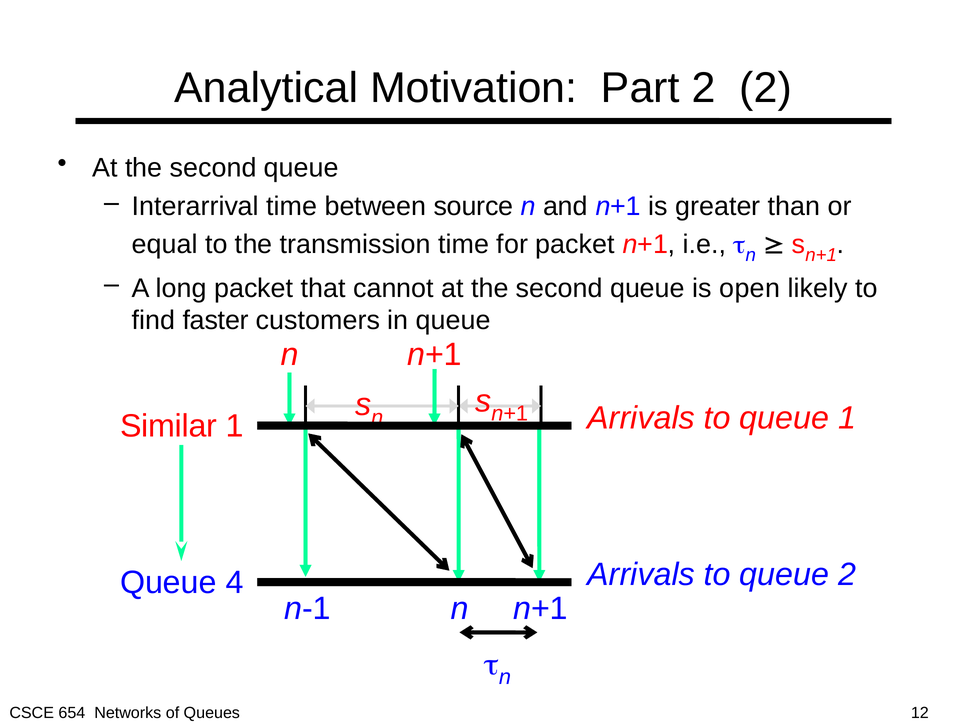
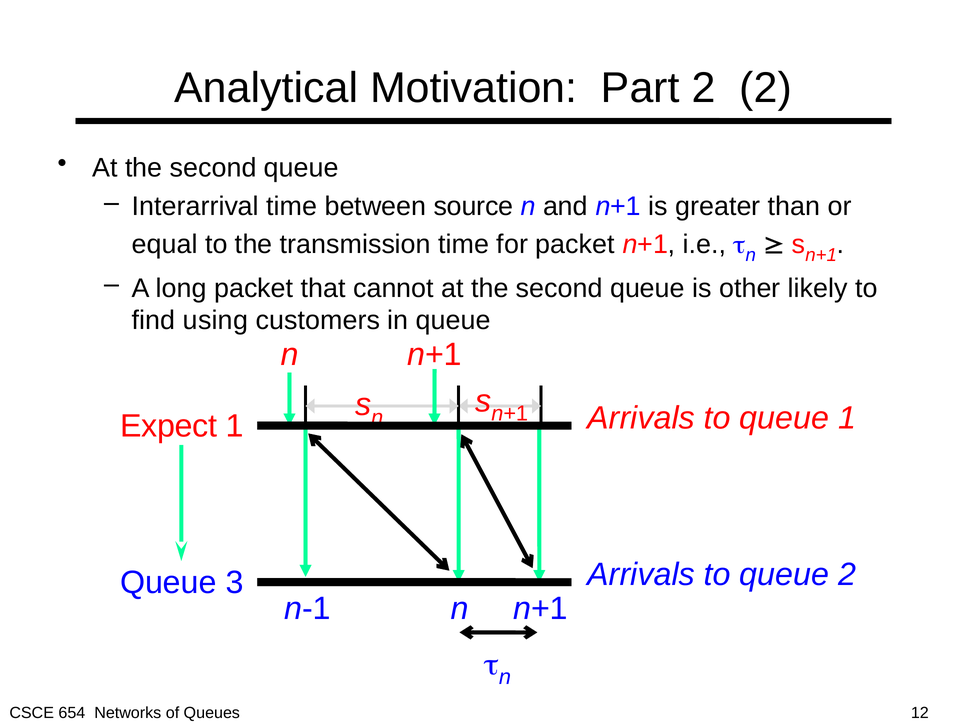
open: open -> other
faster: faster -> using
Similar: Similar -> Expect
4: 4 -> 3
